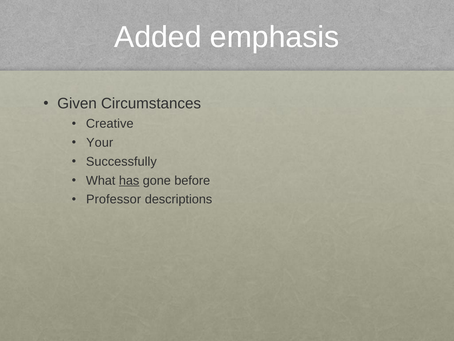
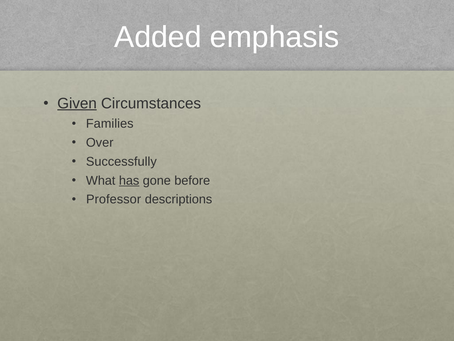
Given underline: none -> present
Creative: Creative -> Families
Your: Your -> Over
